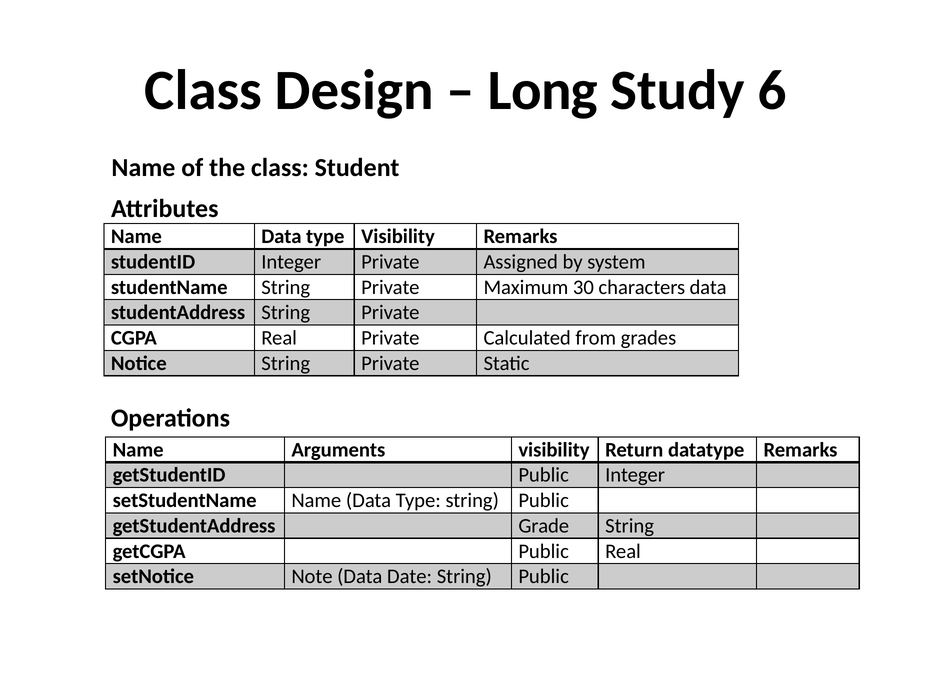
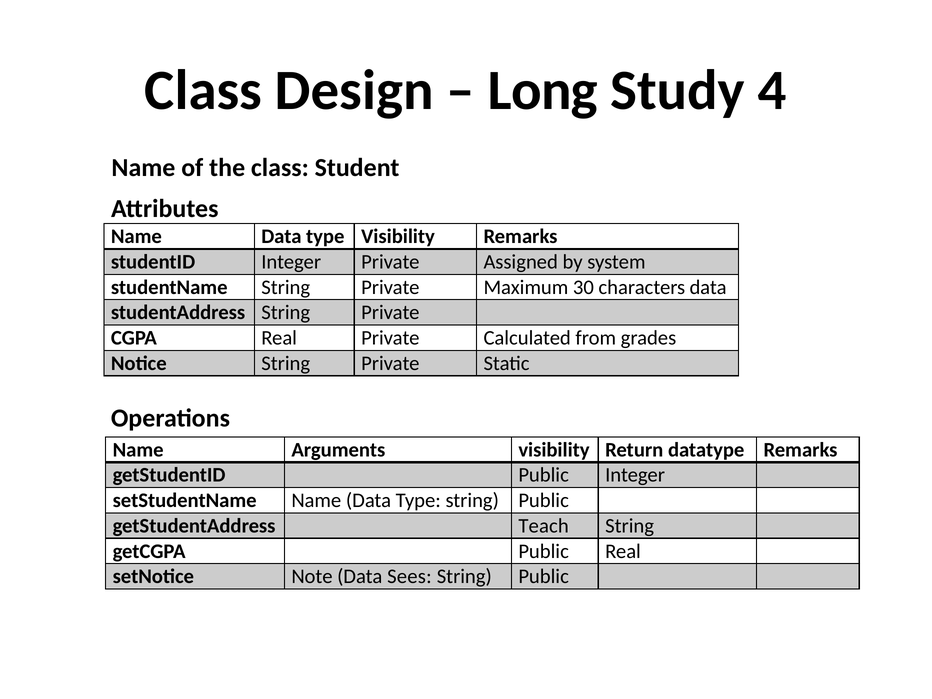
6: 6 -> 4
Grade: Grade -> Teach
Date: Date -> Sees
